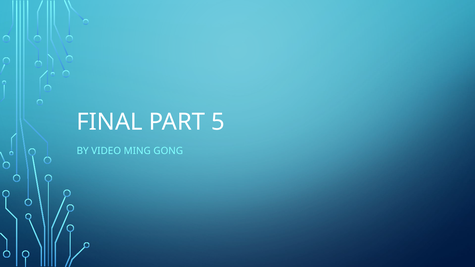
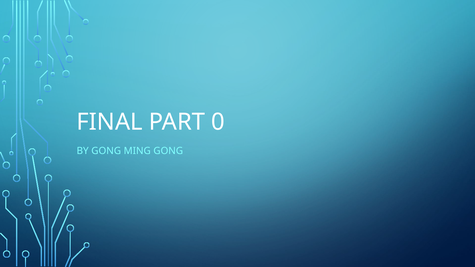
5: 5 -> 0
BY VIDEO: VIDEO -> GONG
